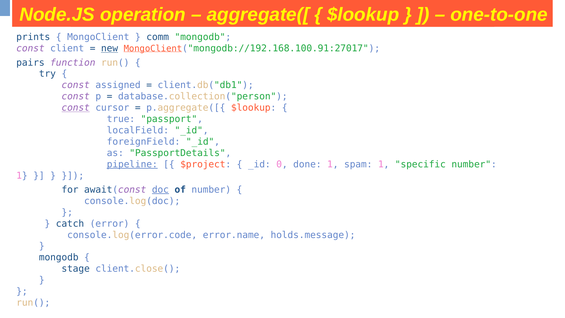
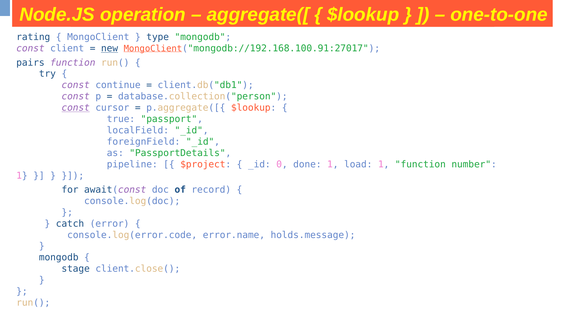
prints: prints -> rating
comm: comm -> type
assigned: assigned -> continue
pipeline underline: present -> none
spam: spam -> load
1 specific: specific -> function
doc underline: present -> none
of number: number -> record
